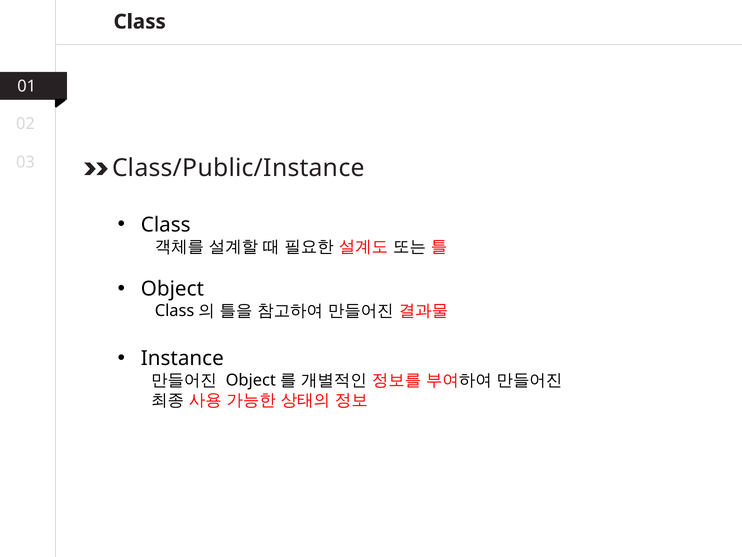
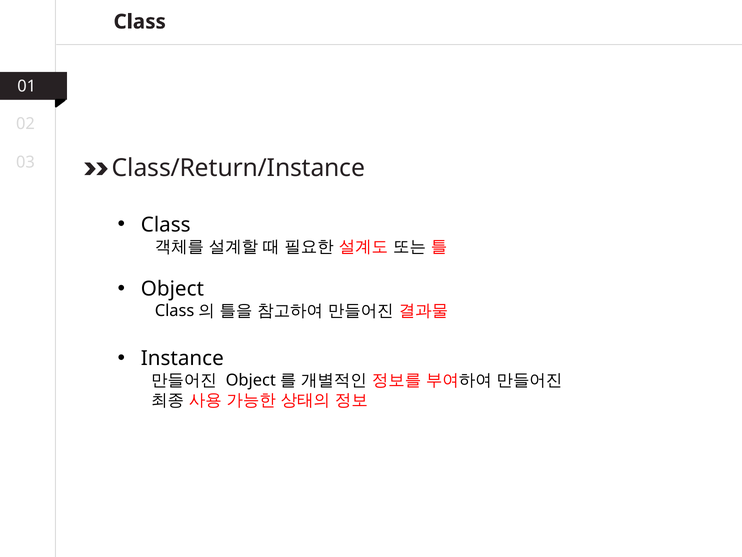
Class/Public/Instance: Class/Public/Instance -> Class/Return/Instance
